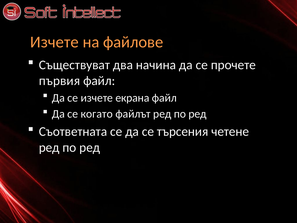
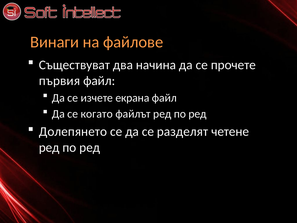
Изчете at (54, 42): Изчете -> Винаги
Съответната: Съответната -> Долепянето
търсения: търсения -> разделят
